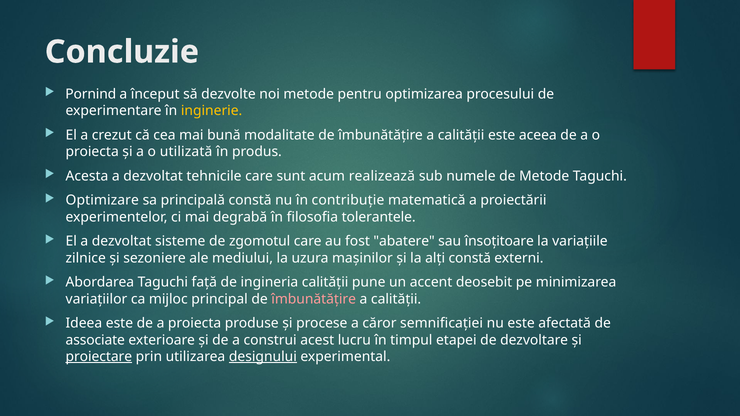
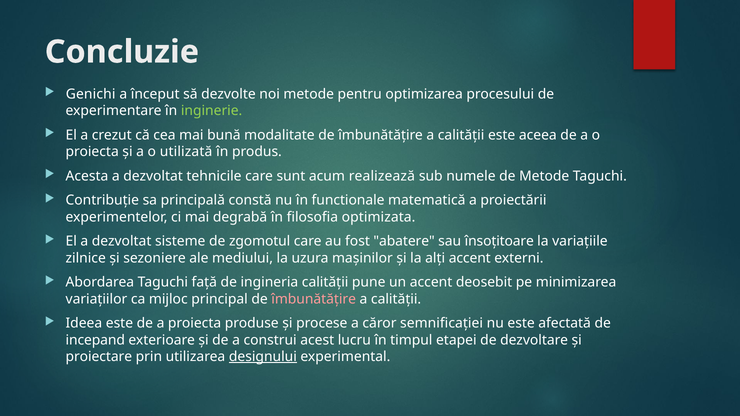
Pornind: Pornind -> Genichi
inginerie colour: yellow -> light green
Optimizare: Optimizare -> Contribuție
contribuție: contribuție -> functionale
tolerantele: tolerantele -> optimizata
alți constă: constă -> accent
associate: associate -> incepand
proiectare underline: present -> none
